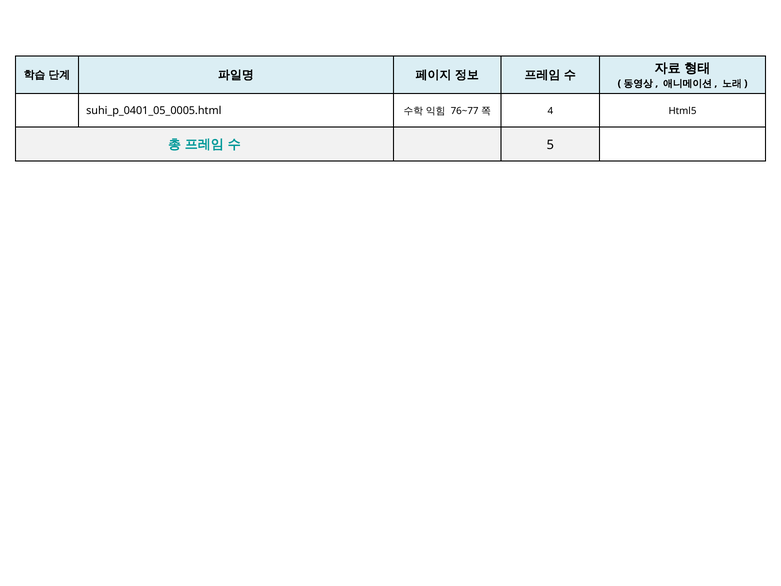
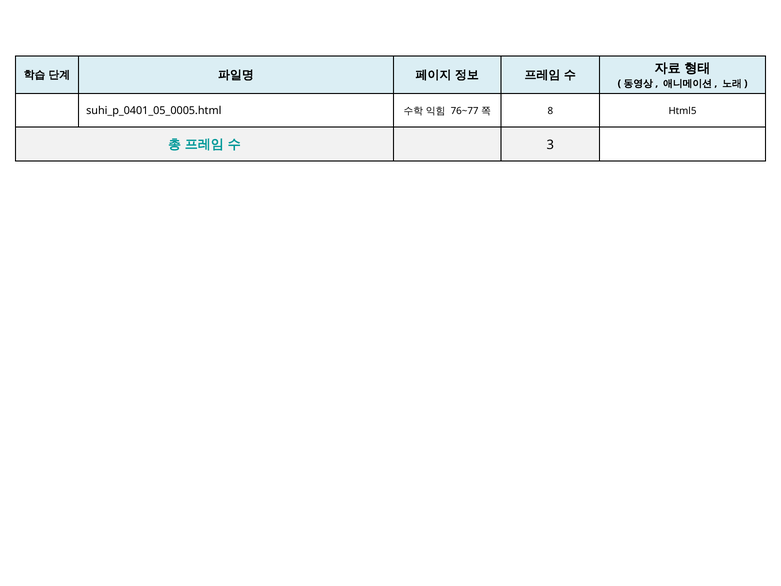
4: 4 -> 8
5: 5 -> 3
